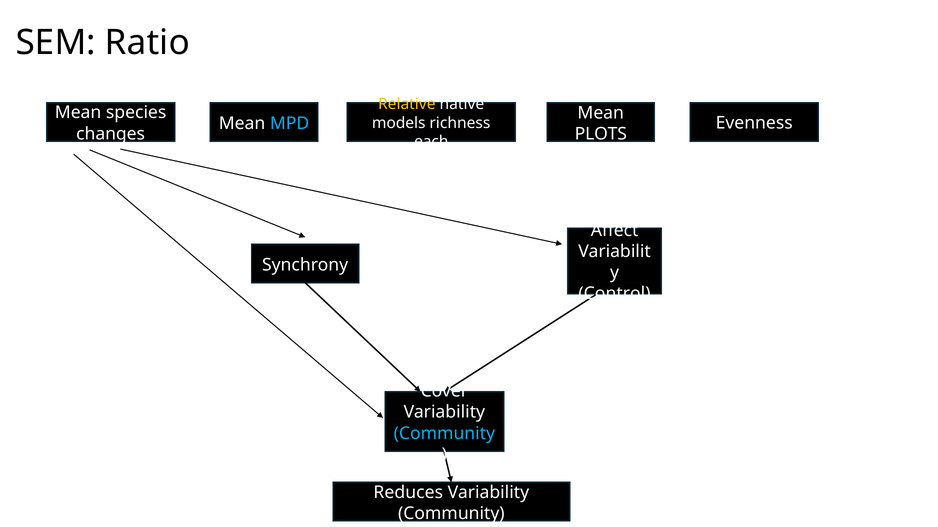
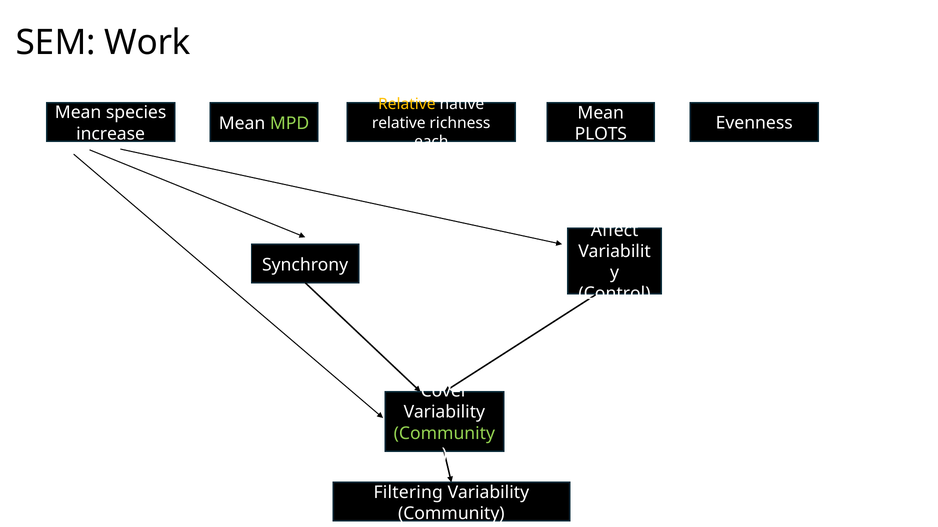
Ratio: Ratio -> Work
MPD colour: light blue -> light green
models at (399, 123): models -> relative
changes: changes -> increase
Community at (444, 434) colour: light blue -> light green
Reduces: Reduces -> Filtering
